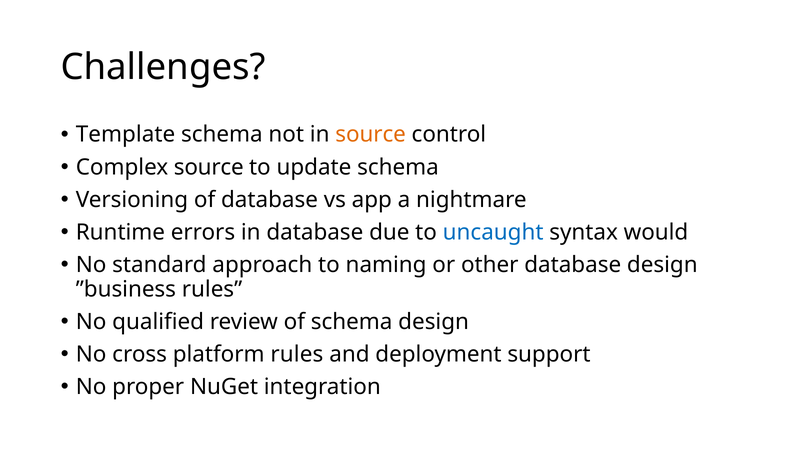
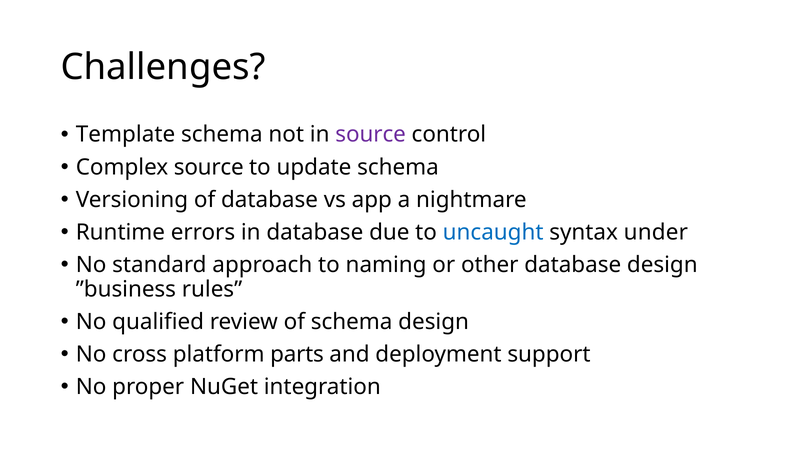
source at (371, 134) colour: orange -> purple
would: would -> under
platform rules: rules -> parts
